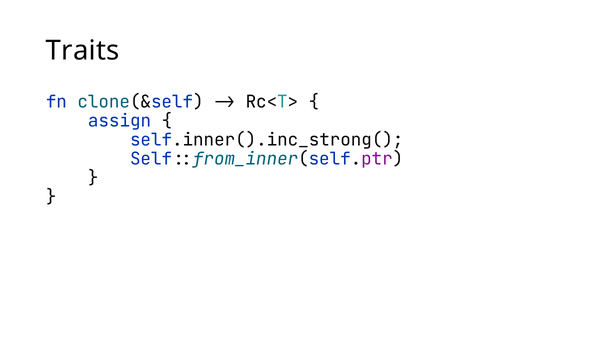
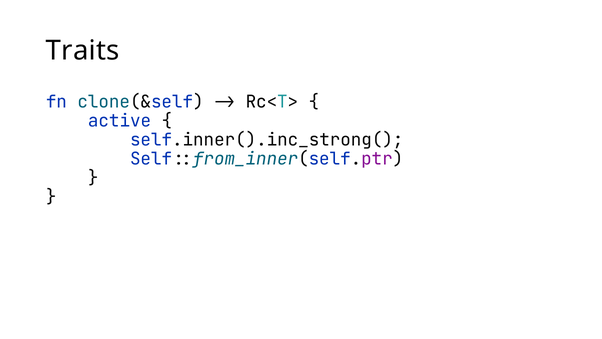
assign: assign -> active
